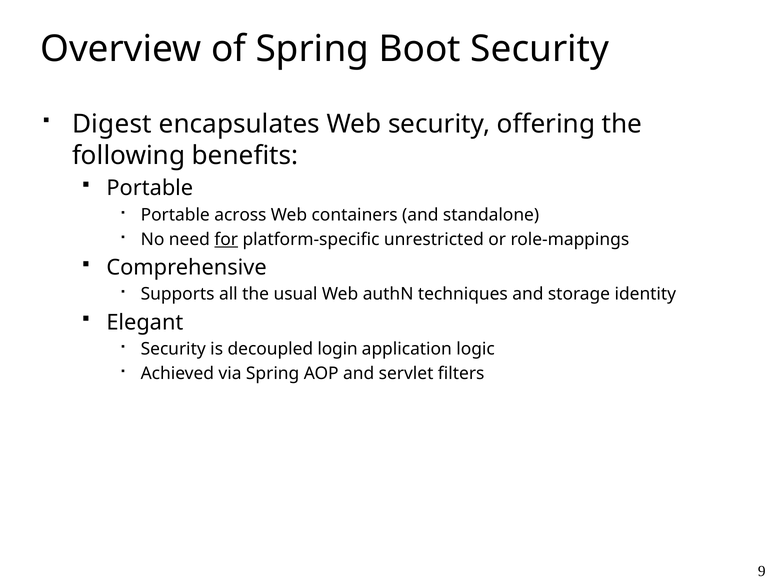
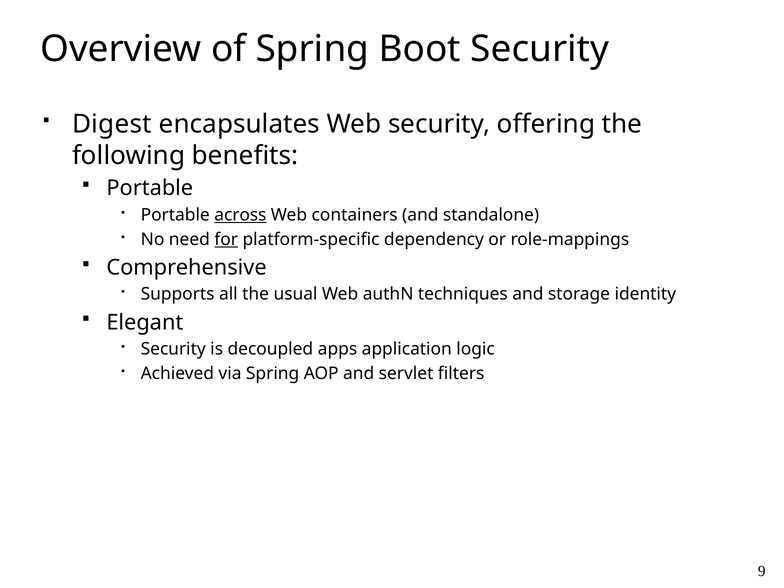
across underline: none -> present
unrestricted: unrestricted -> dependency
login: login -> apps
